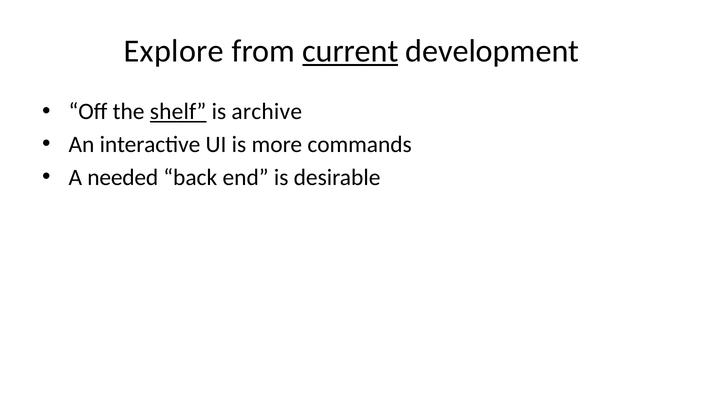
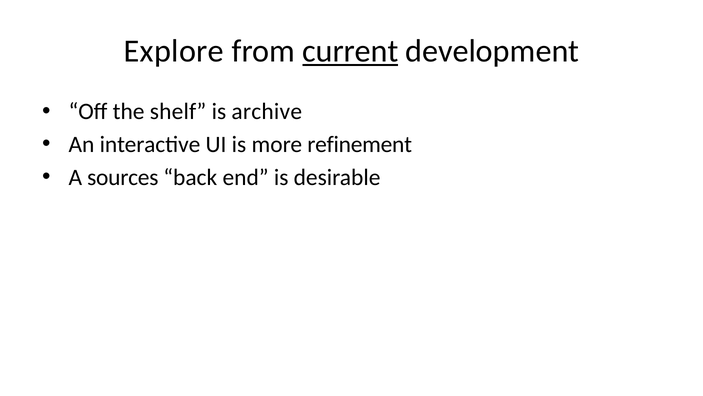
shelf underline: present -> none
commands: commands -> refinement
needed: needed -> sources
